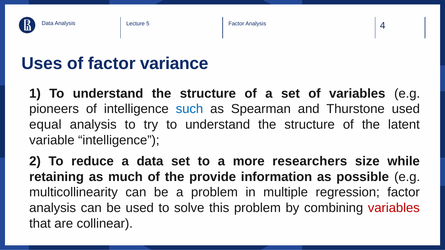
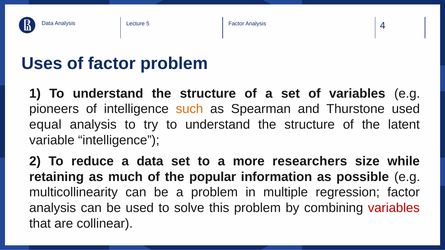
factor variance: variance -> problem
such colour: blue -> orange
provide: provide -> popular
